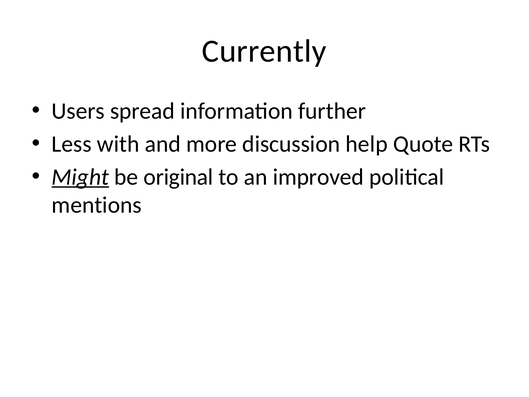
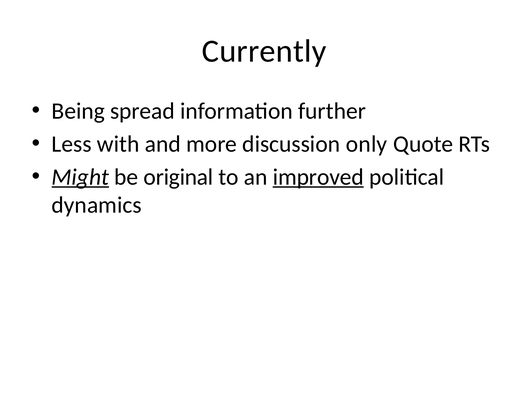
Users: Users -> Being
help: help -> only
improved underline: none -> present
mentions: mentions -> dynamics
